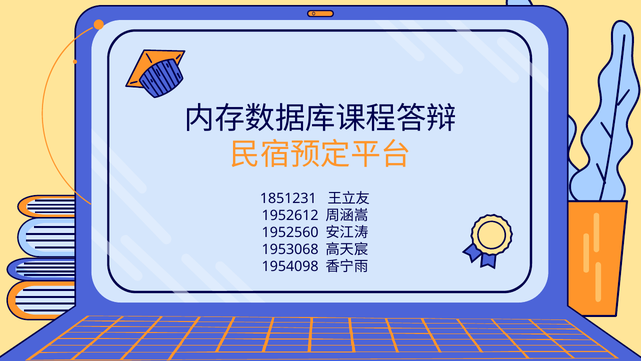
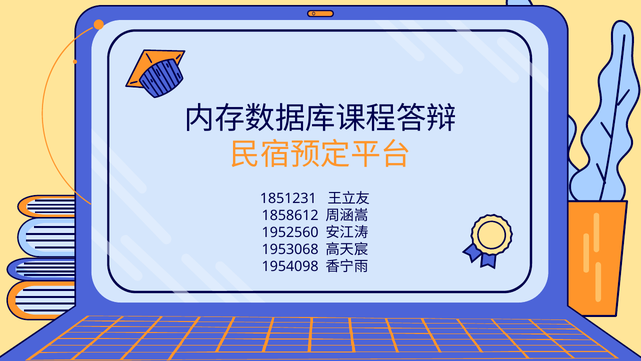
1952612: 1952612 -> 1858612
